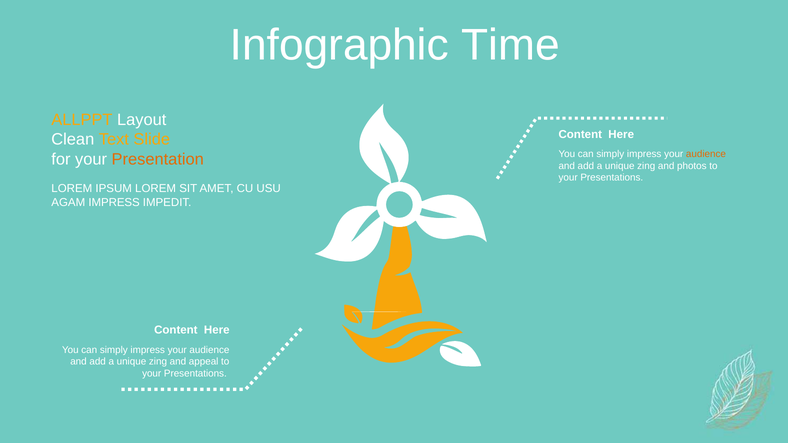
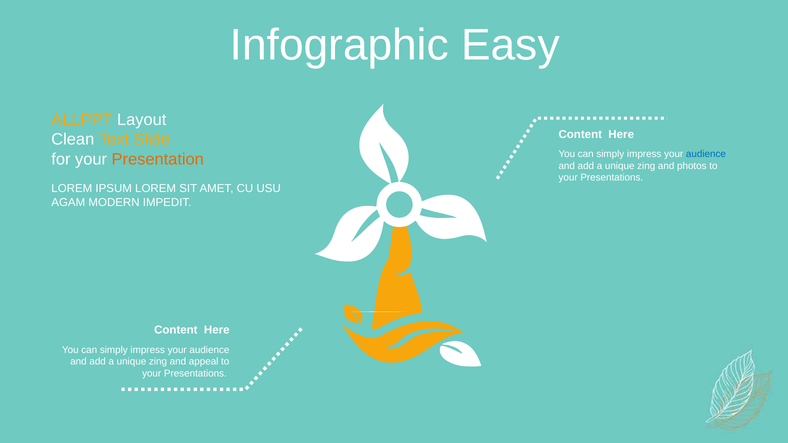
Time: Time -> Easy
audience at (706, 154) colour: orange -> blue
AGAM IMPRESS: IMPRESS -> MODERN
